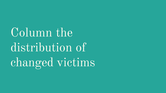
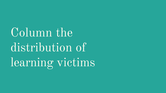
changed: changed -> learning
